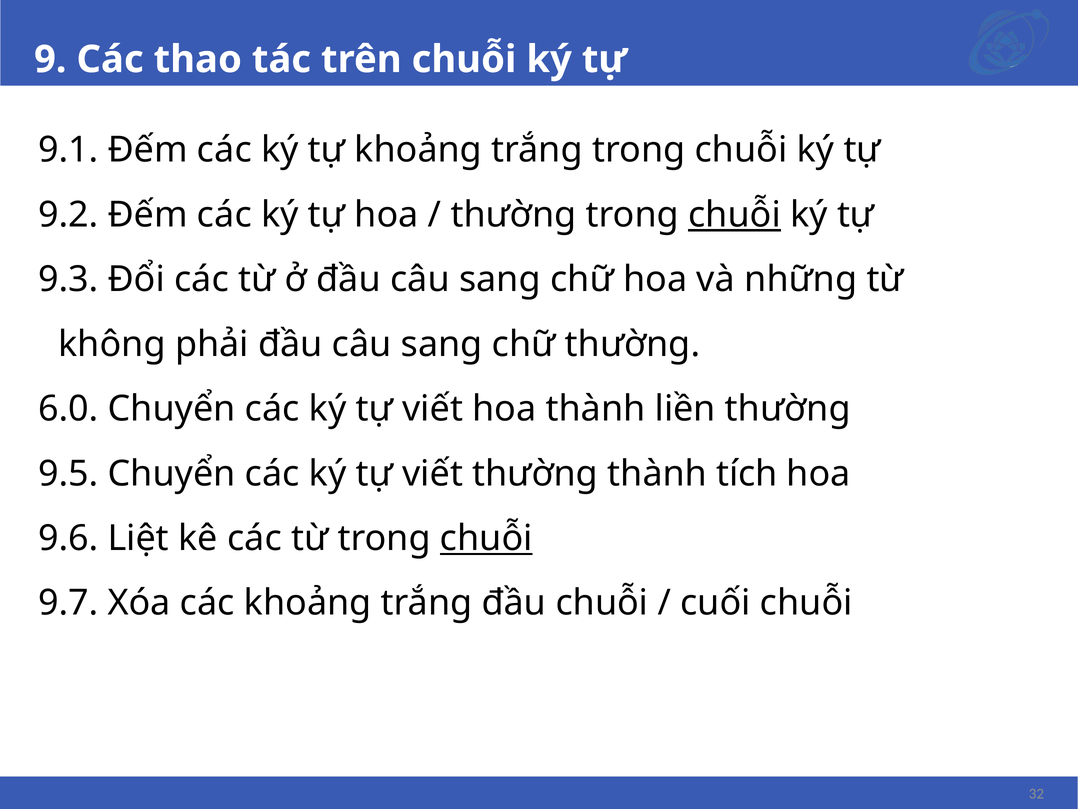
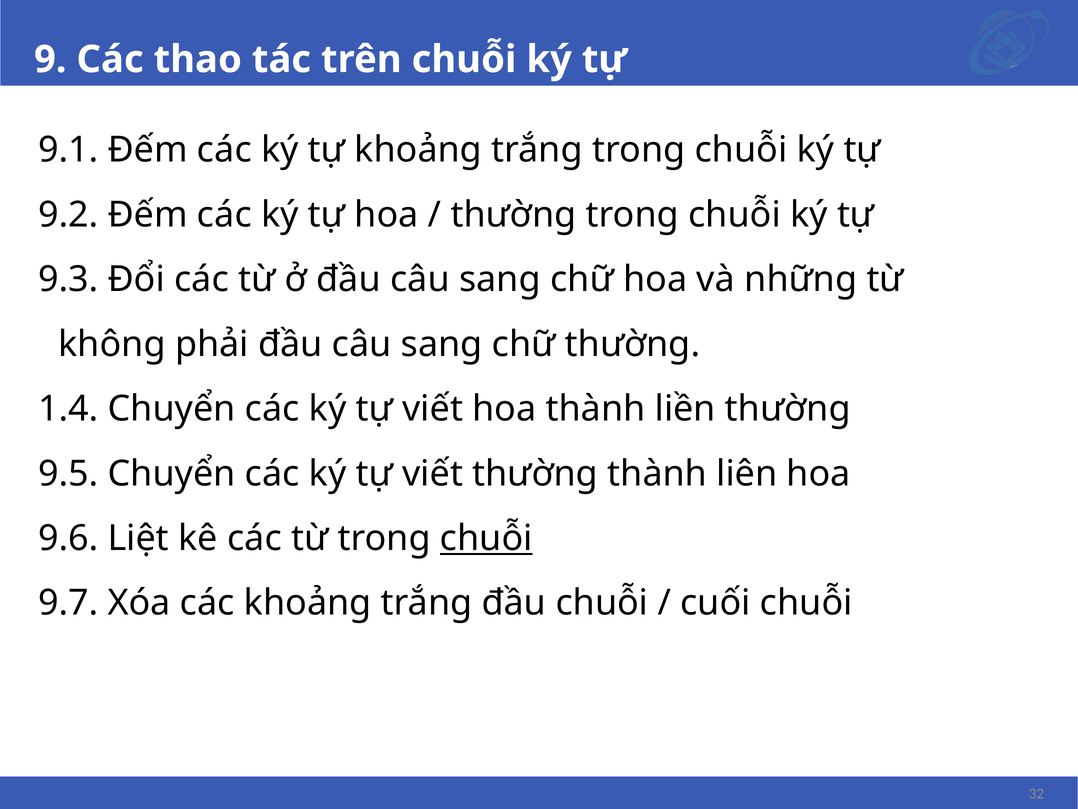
chuỗi at (734, 215) underline: present -> none
6.0: 6.0 -> 1.4
tích: tích -> liên
